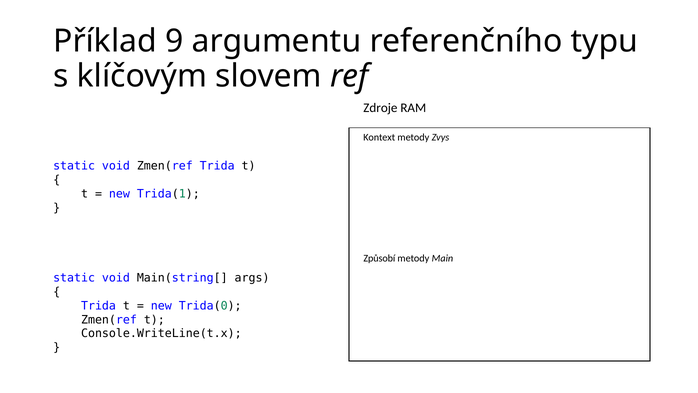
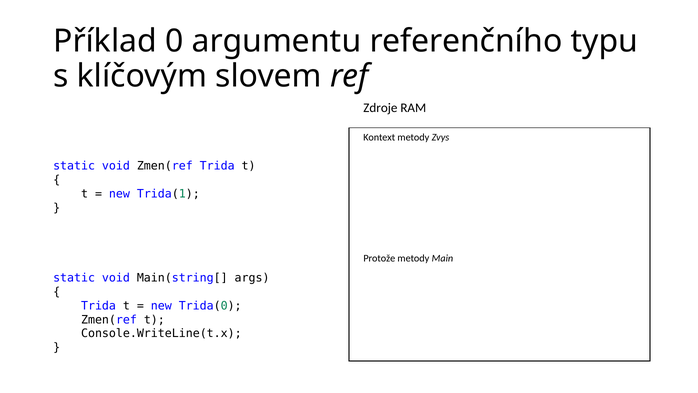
9: 9 -> 0
Způsobí: Způsobí -> Protože
